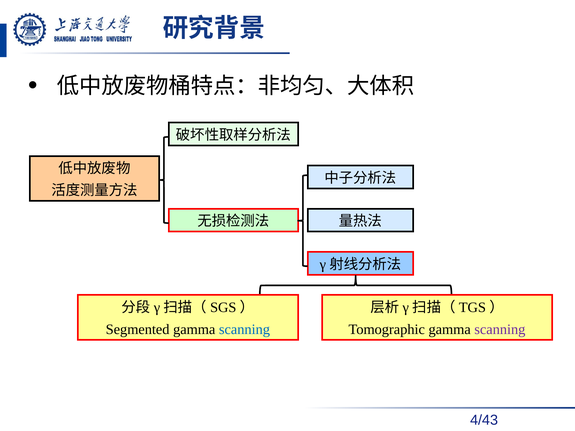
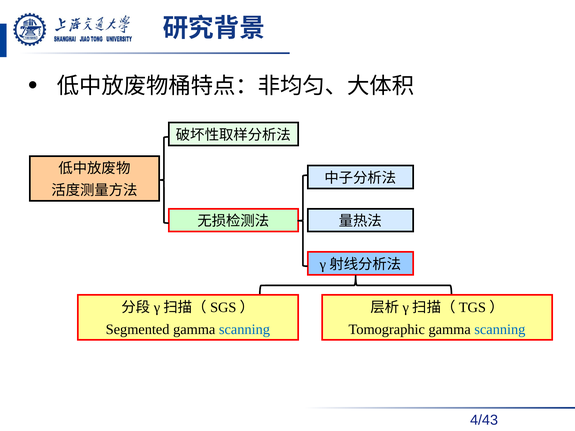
scanning at (500, 330) colour: purple -> blue
